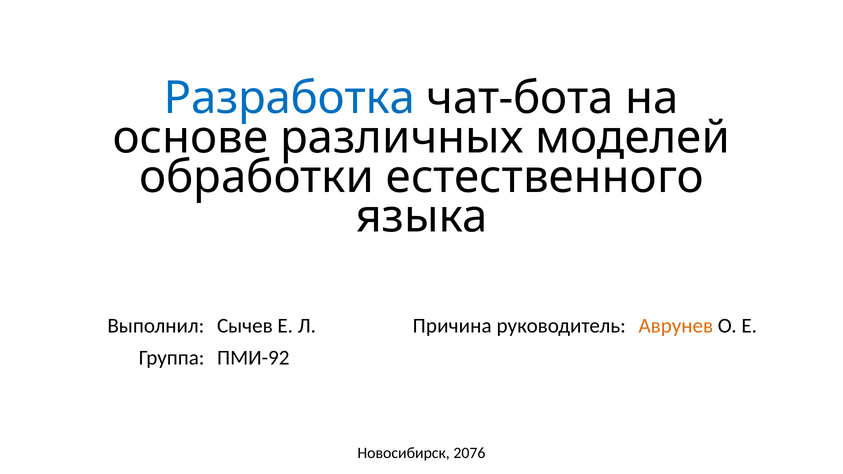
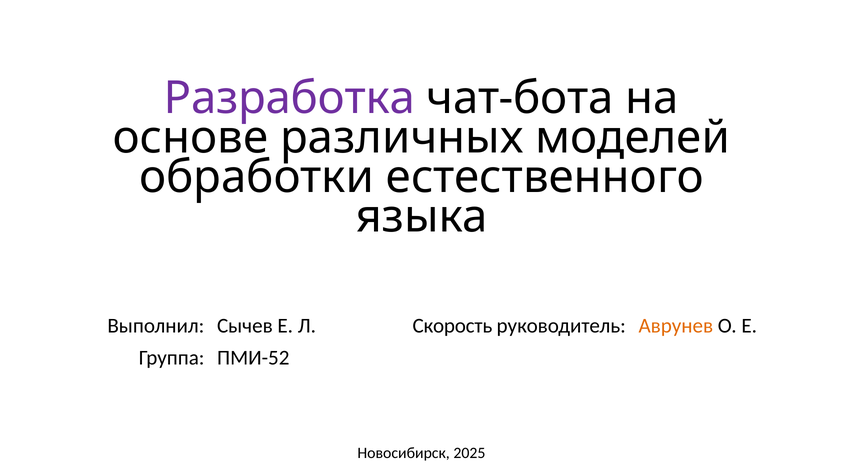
Разработка colour: blue -> purple
Причина: Причина -> Скорость
ПМИ-92: ПМИ-92 -> ПМИ-52
2076: 2076 -> 2025
